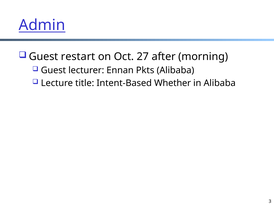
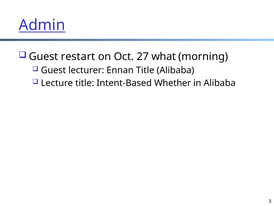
after: after -> what
Ennan Pkts: Pkts -> Title
